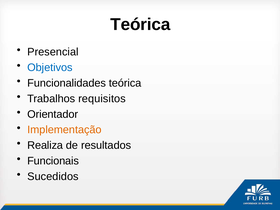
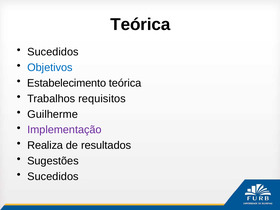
Presencial at (53, 52): Presencial -> Sucedidos
Funcionalidades: Funcionalidades -> Estabelecimento
Orientador: Orientador -> Guilherme
Implementação colour: orange -> purple
Funcionais: Funcionais -> Sugestões
